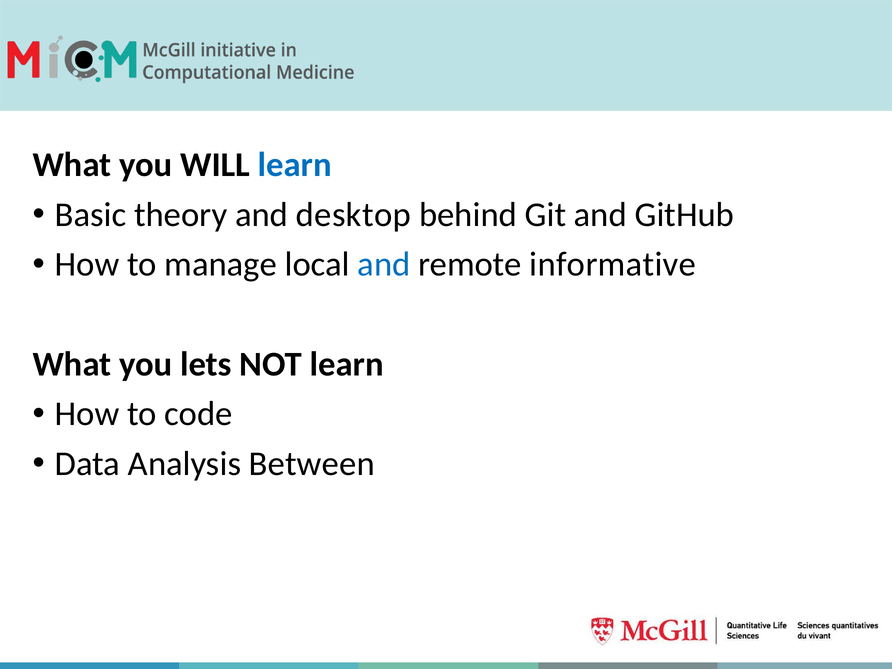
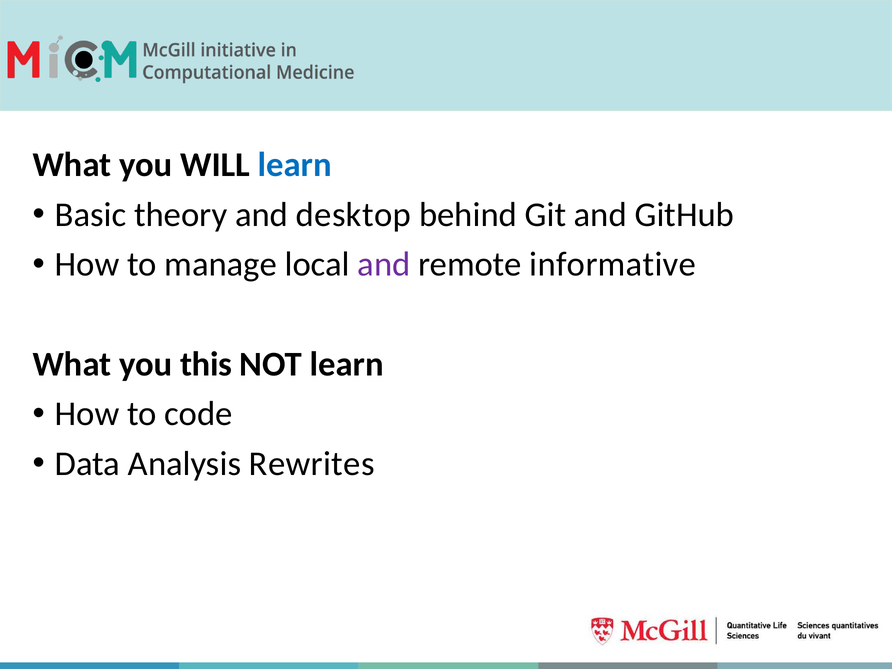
and at (384, 265) colour: blue -> purple
lets: lets -> this
Between: Between -> Rewrites
